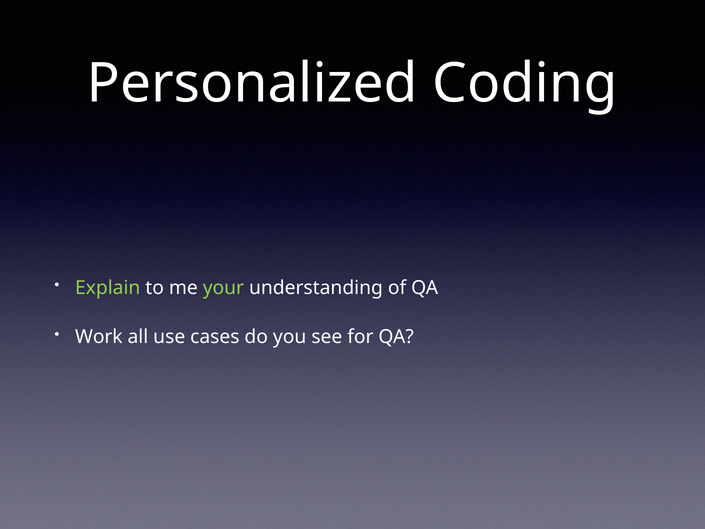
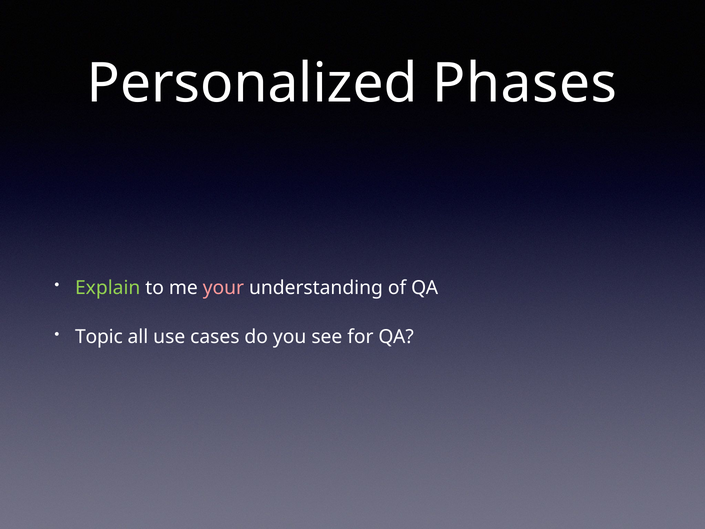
Coding: Coding -> Phases
your colour: light green -> pink
Work: Work -> Topic
